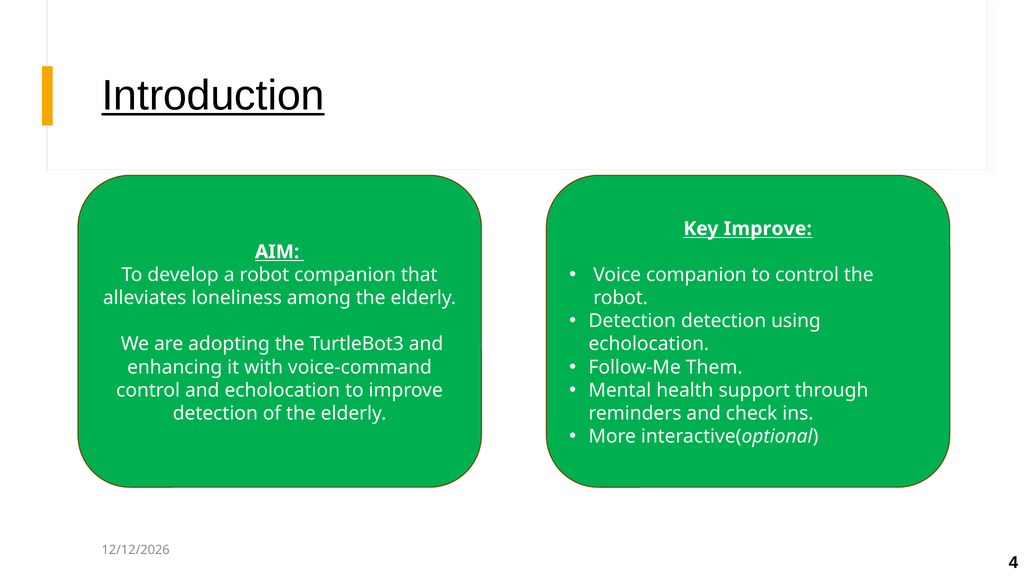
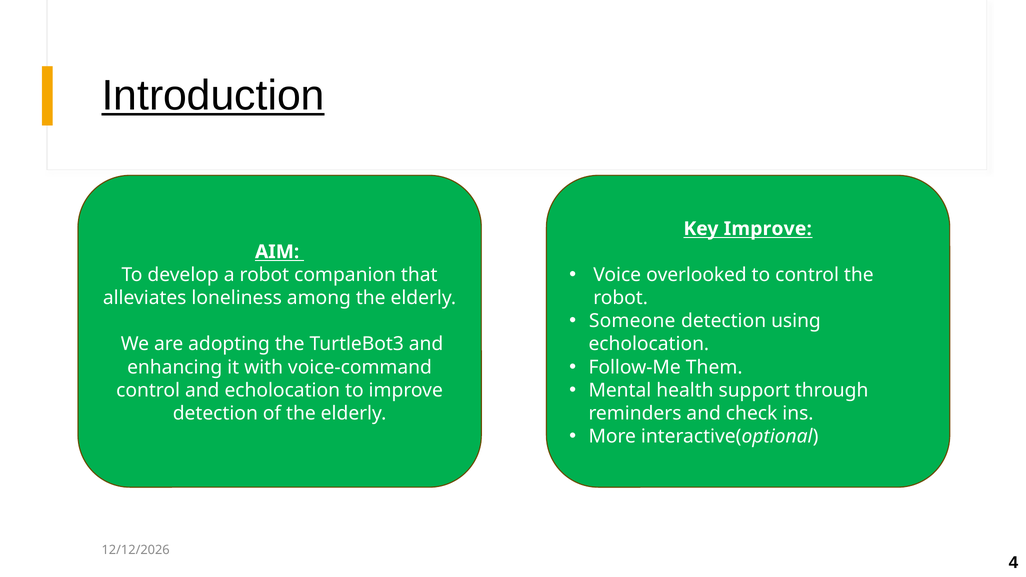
Voice companion: companion -> overlooked
Detection at (632, 321): Detection -> Someone
